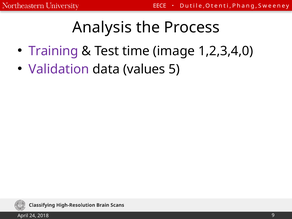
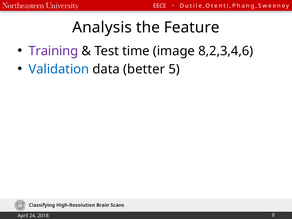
Process: Process -> Feature
1,2,3,4,0: 1,2,3,4,0 -> 8,2,3,4,6
Validation colour: purple -> blue
values: values -> better
